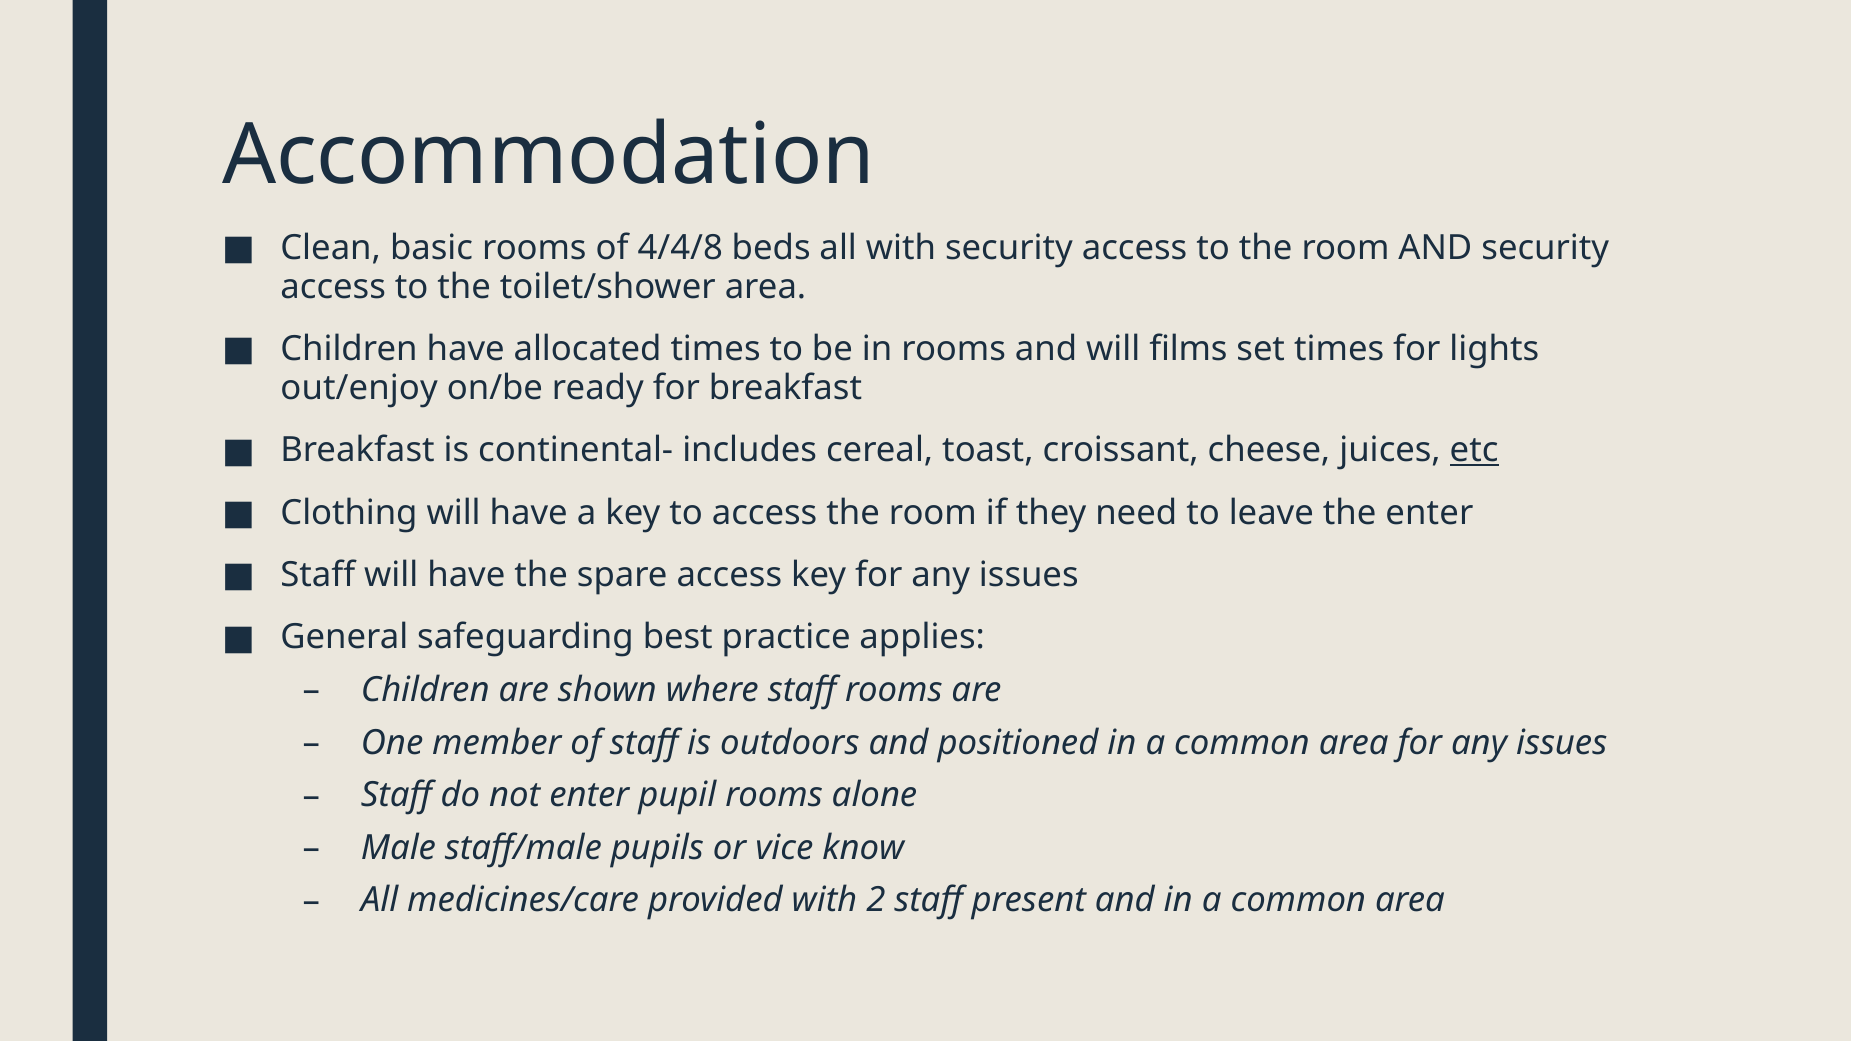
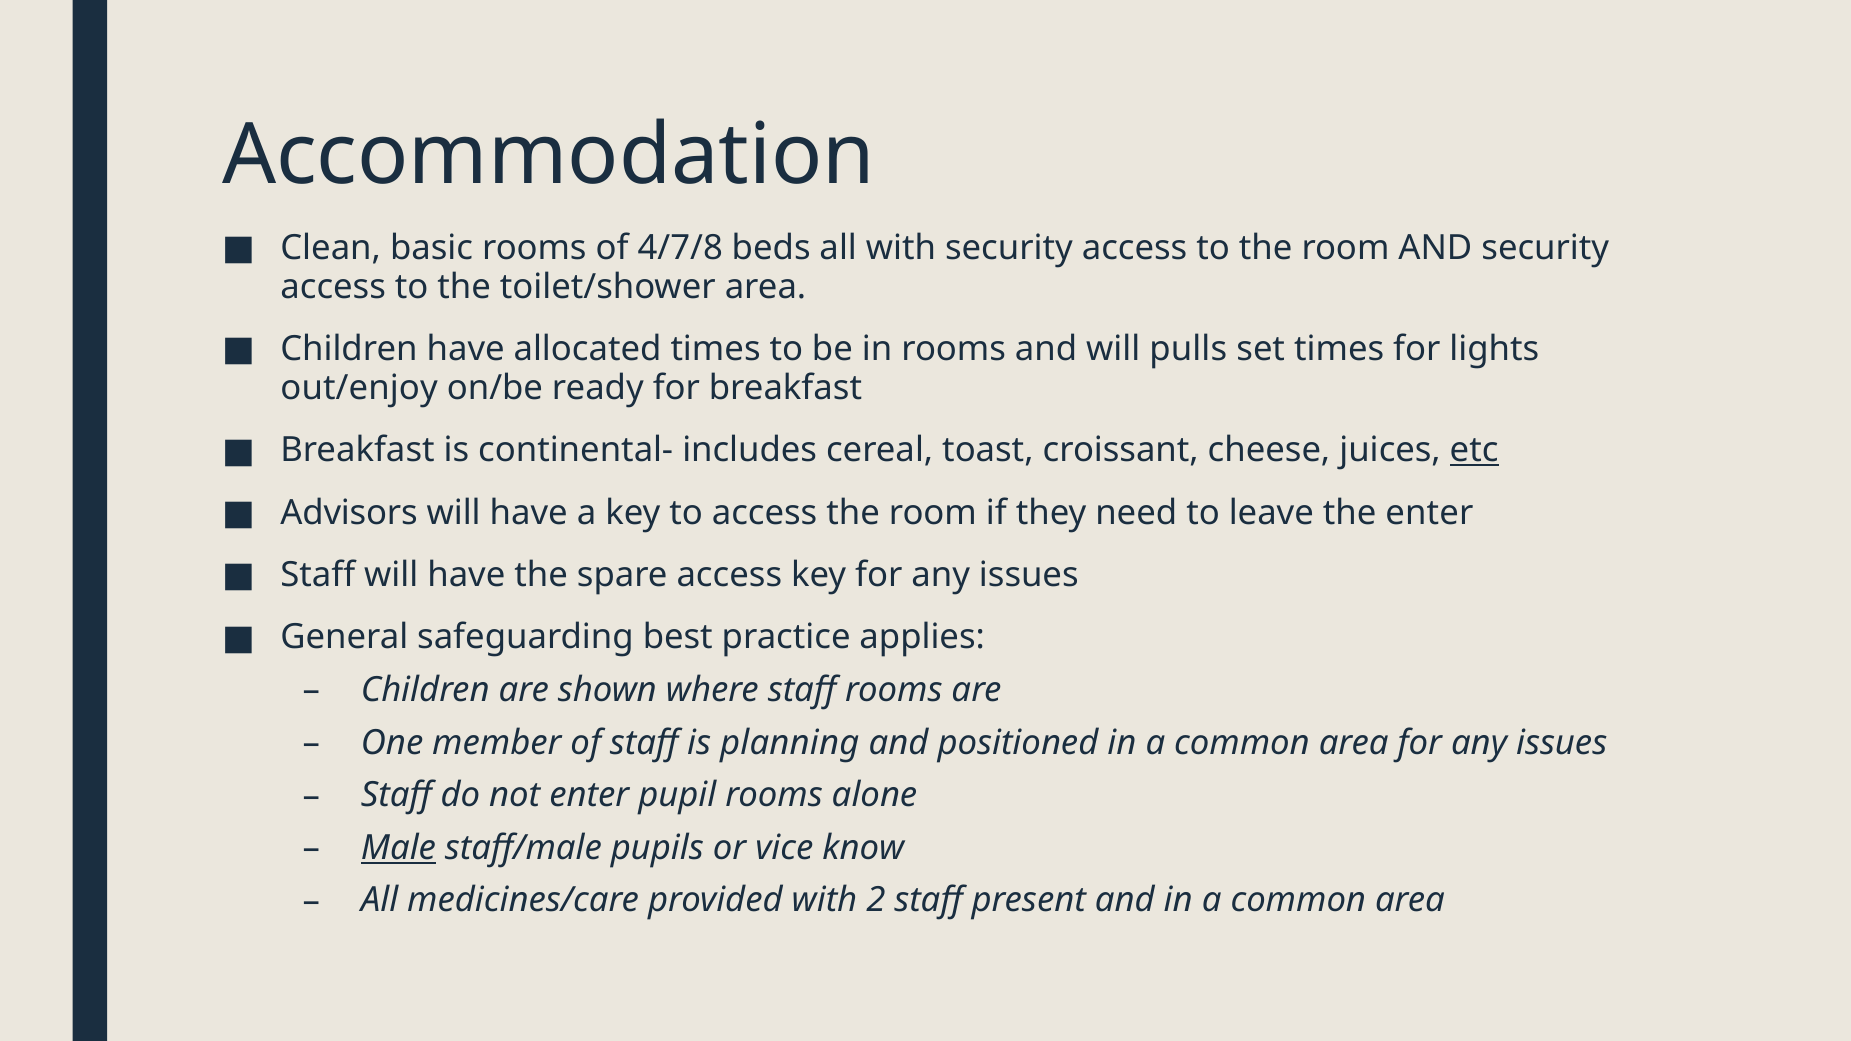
4/4/8: 4/4/8 -> 4/7/8
films: films -> pulls
Clothing: Clothing -> Advisors
outdoors: outdoors -> planning
Male underline: none -> present
